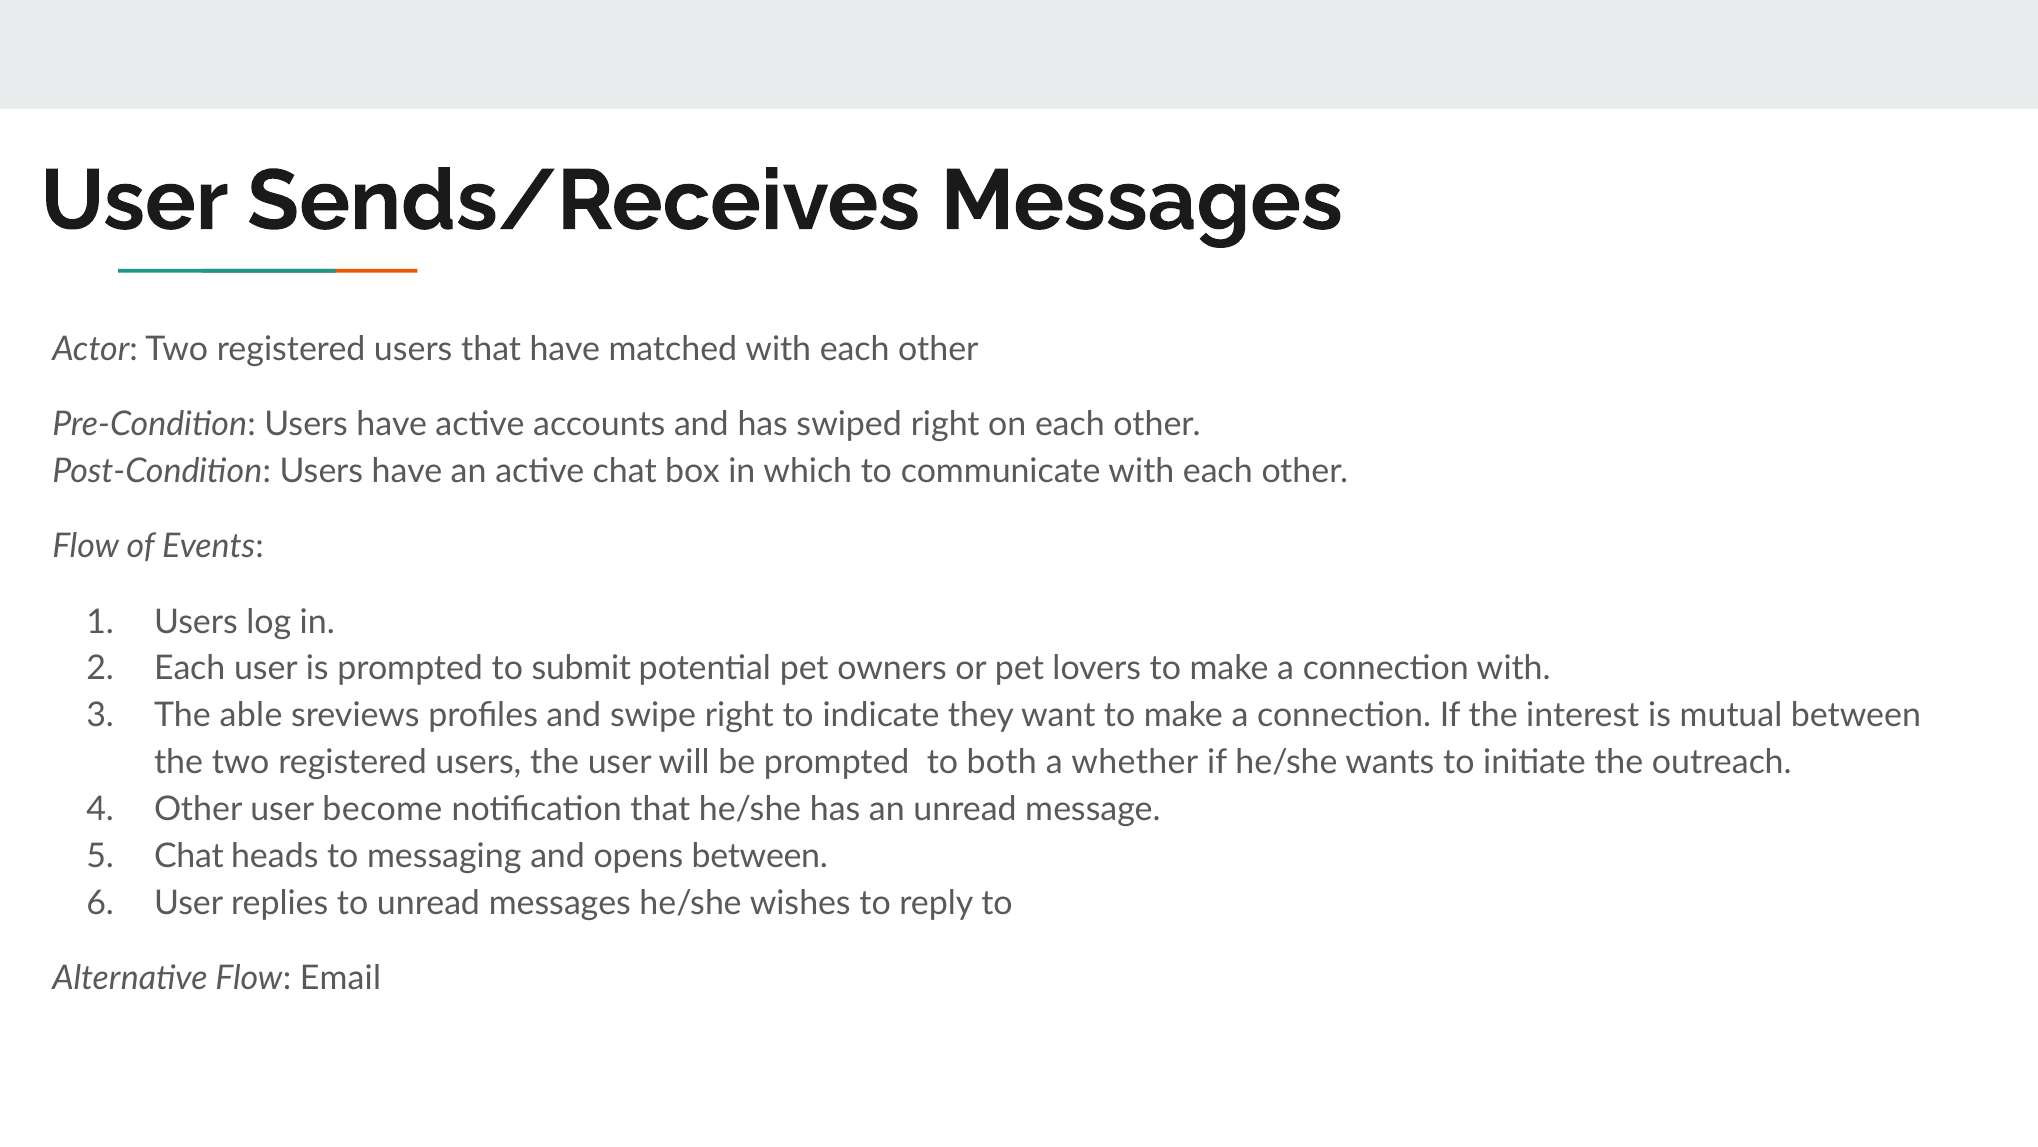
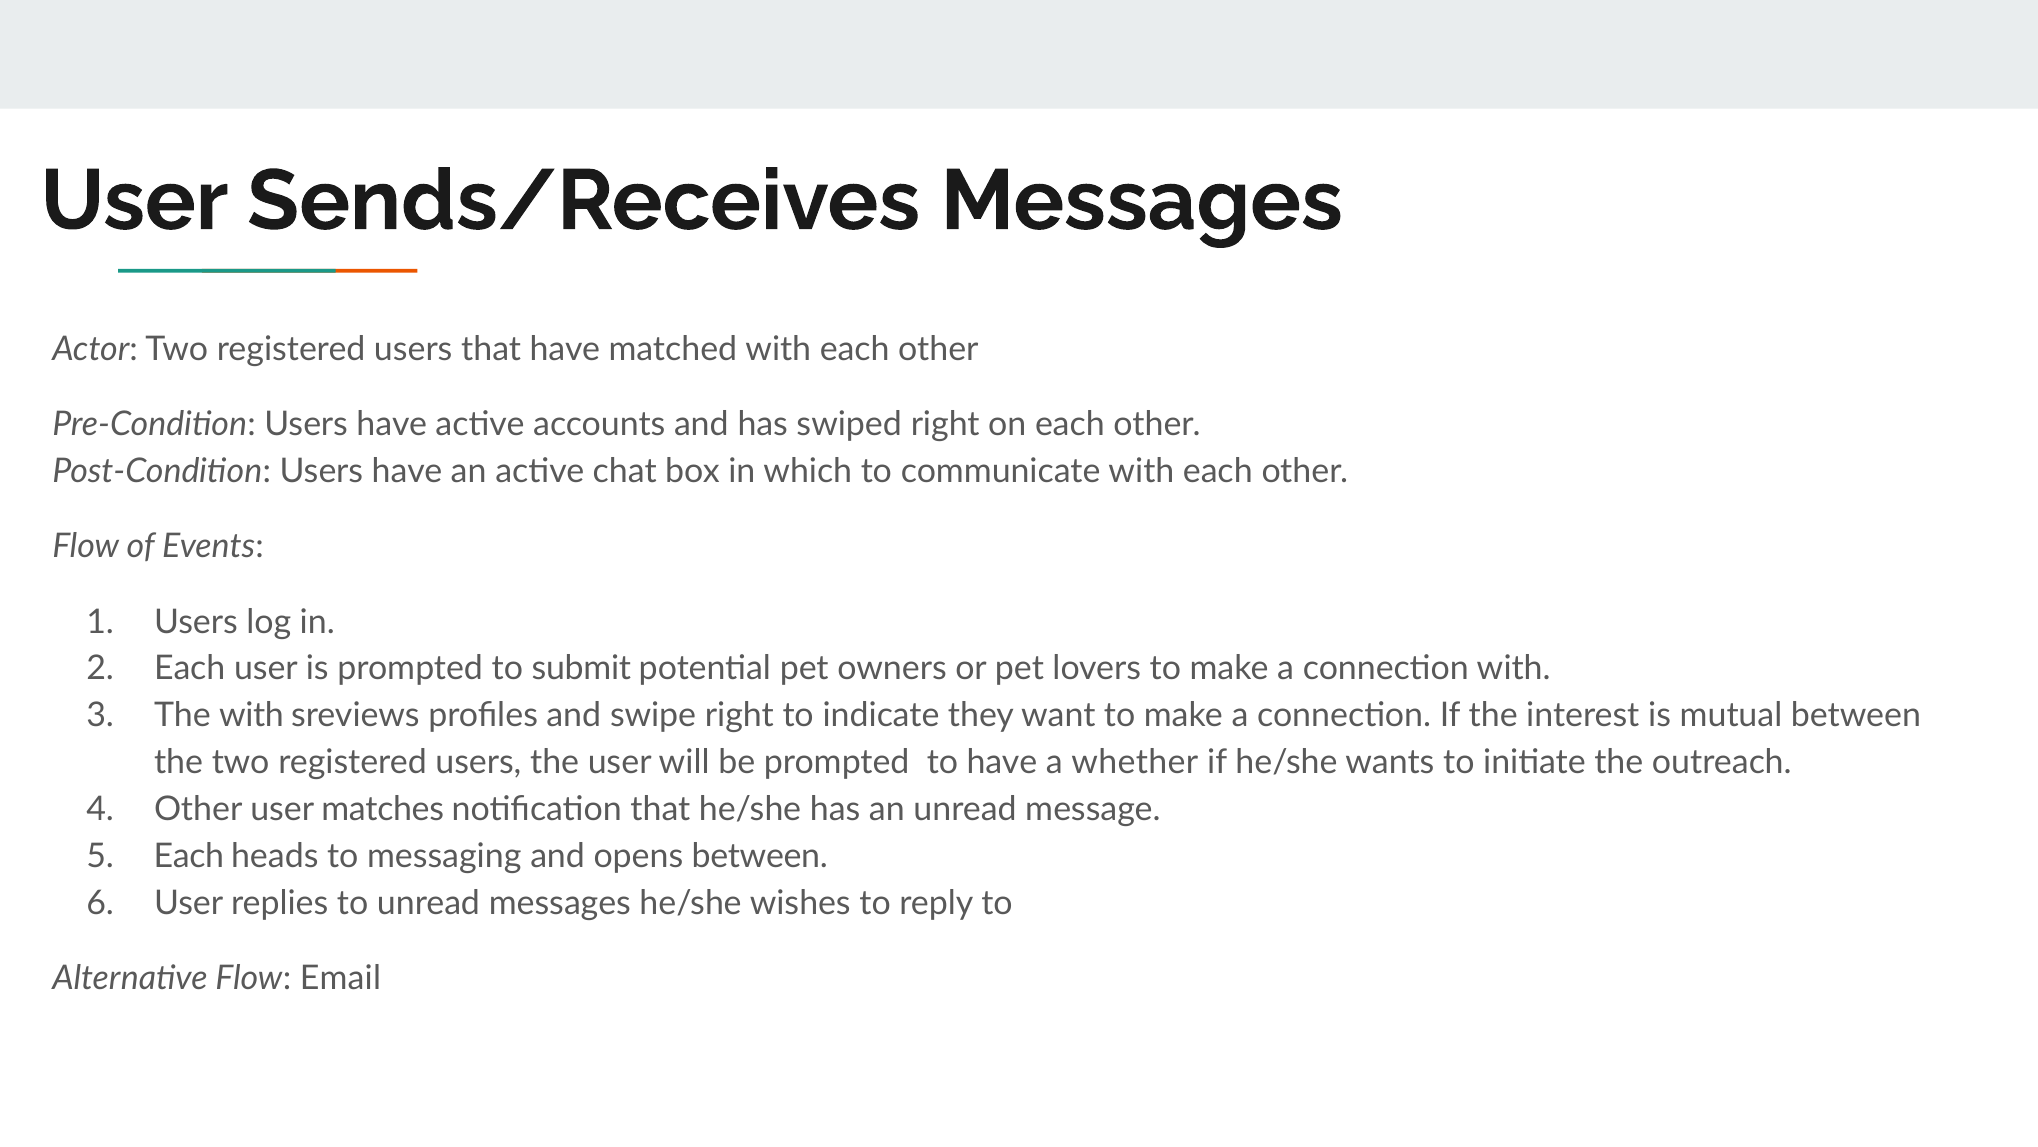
The able: able -> with
to both: both -> have
become: become -> matches
Chat at (189, 856): Chat -> Each
